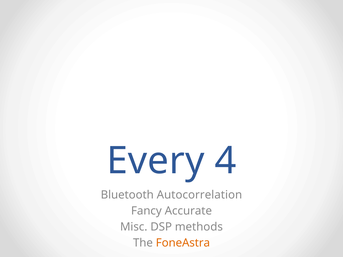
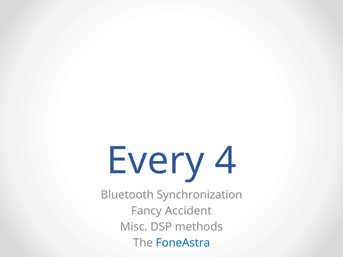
Autocorrelation: Autocorrelation -> Synchronization
Accurate: Accurate -> Accident
FoneAstra colour: orange -> blue
